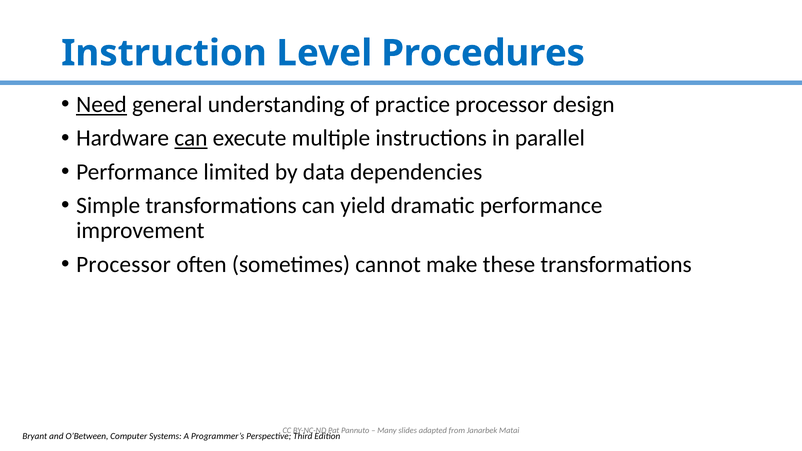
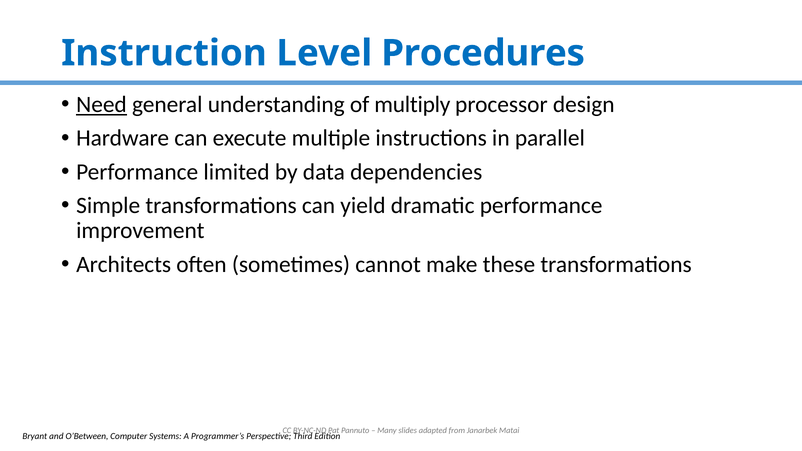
practice: practice -> multiply
can at (191, 138) underline: present -> none
Processor at (123, 264): Processor -> Architects
